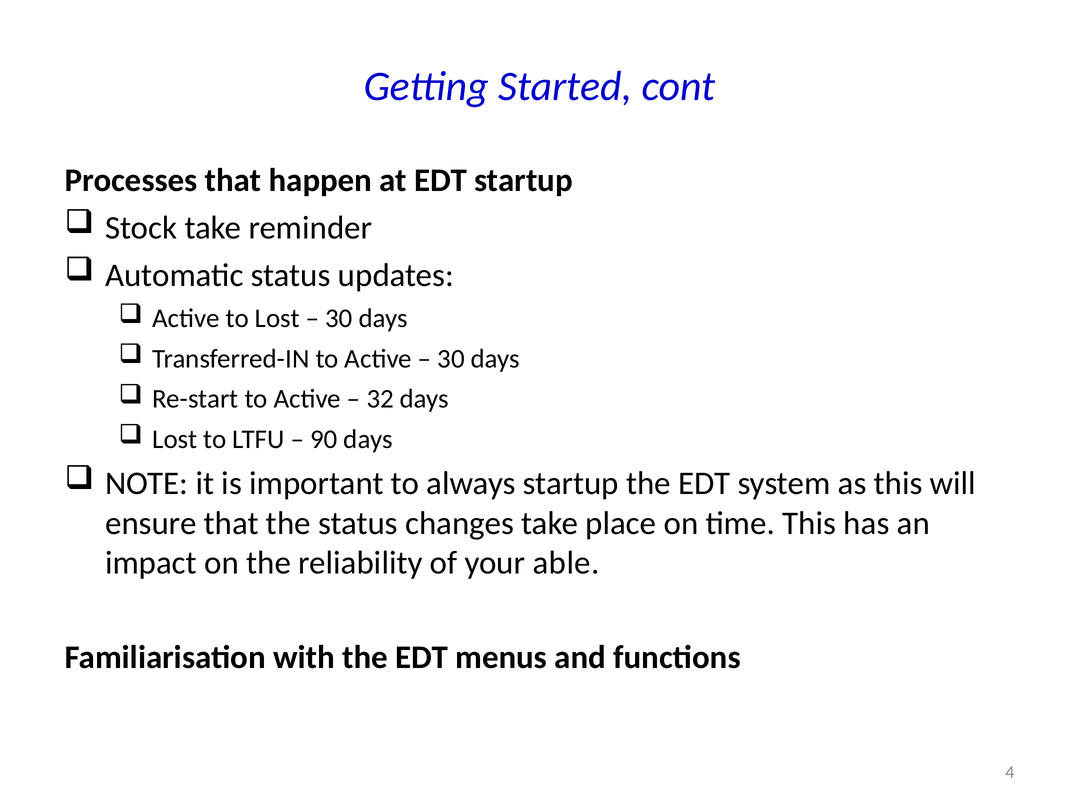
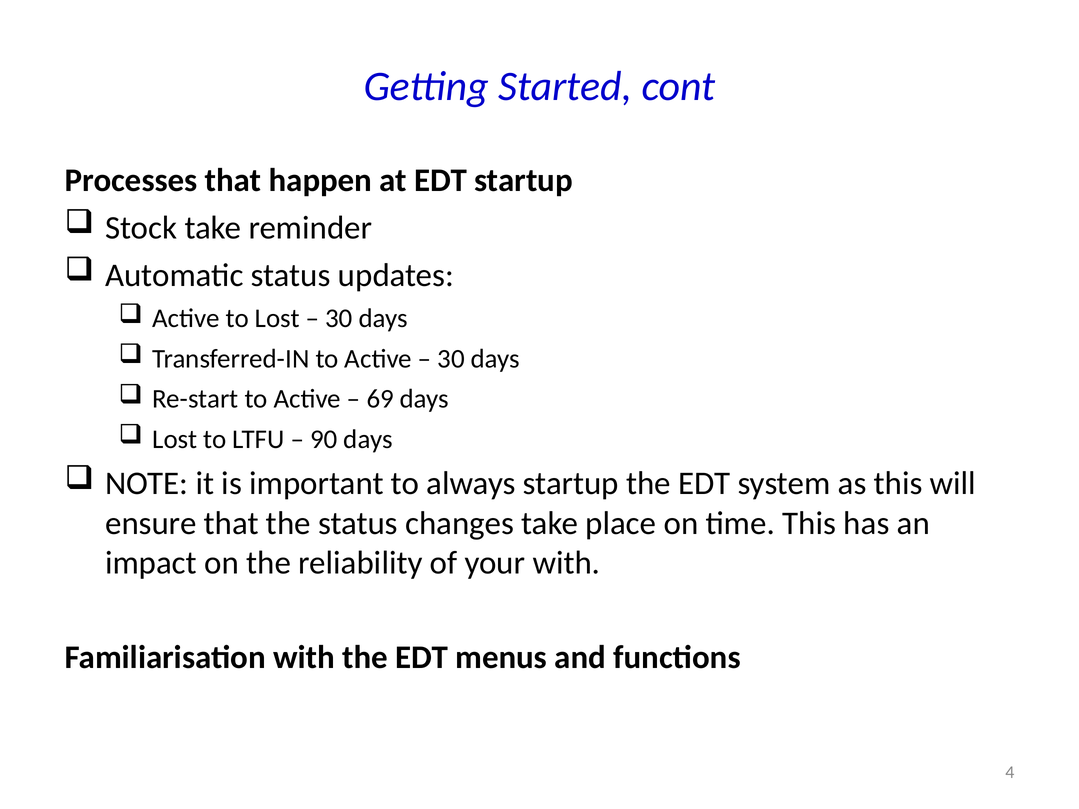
32: 32 -> 69
your able: able -> with
